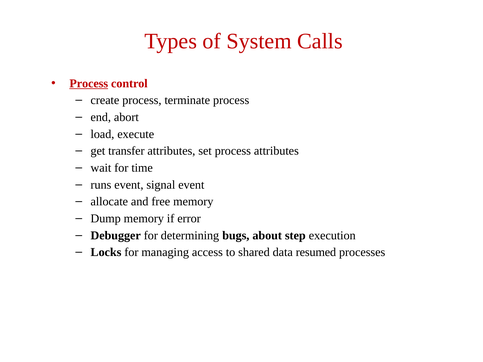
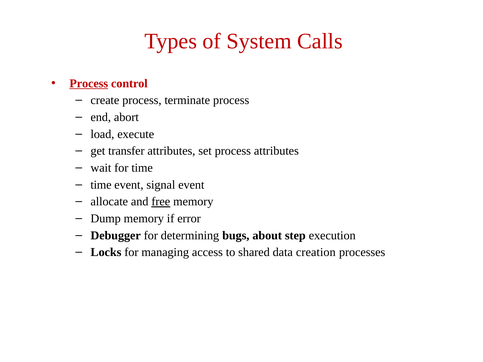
runs at (101, 185): runs -> time
free underline: none -> present
resumed: resumed -> creation
